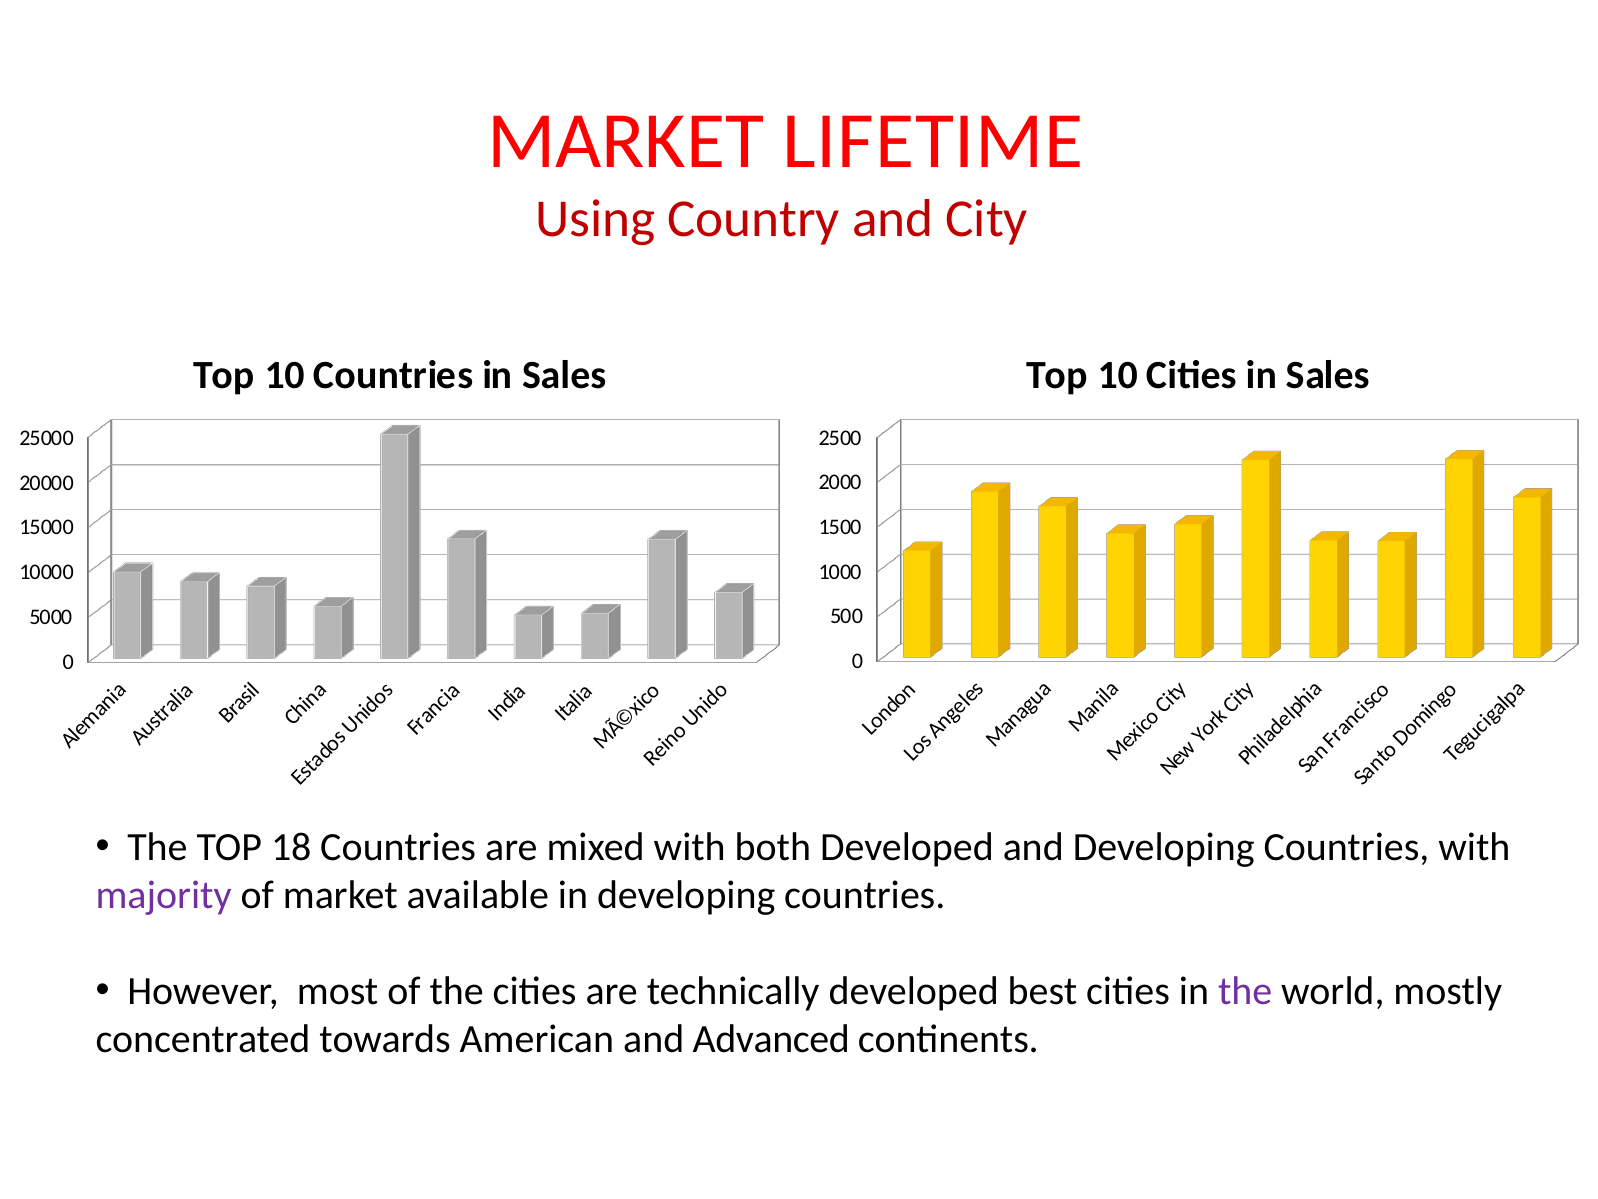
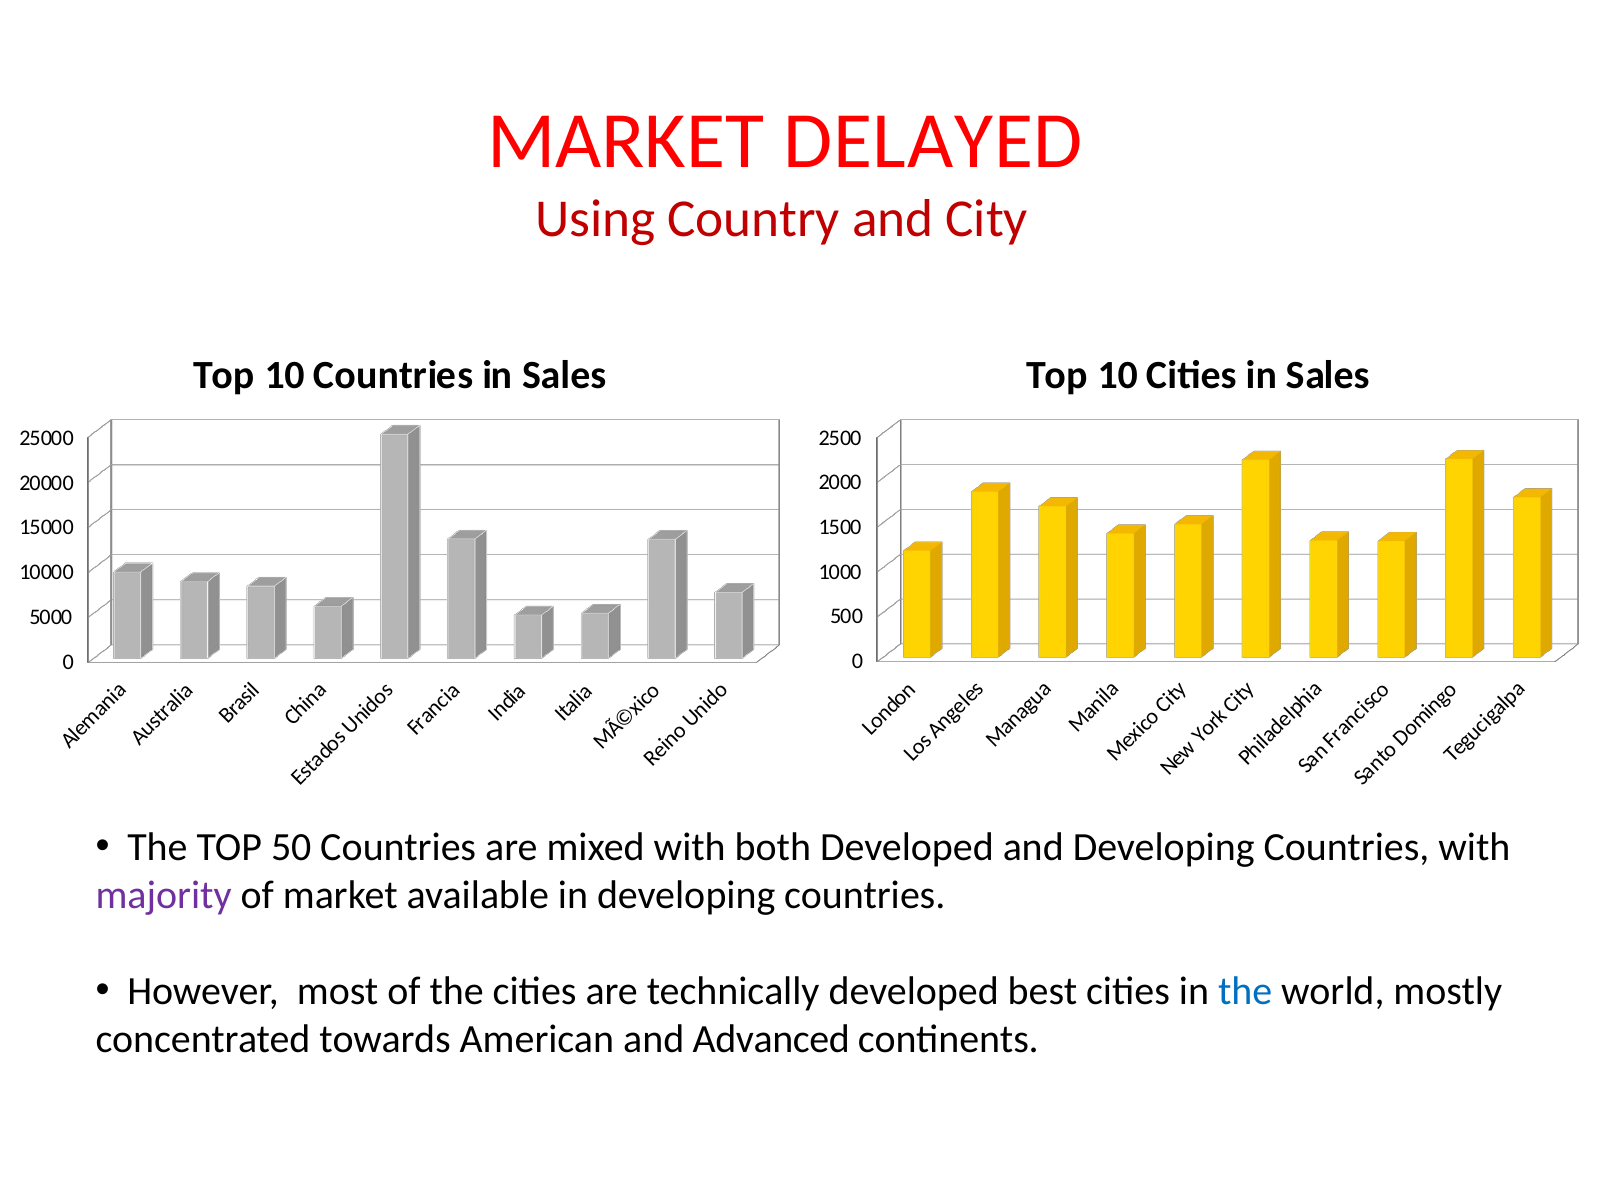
LIFETIME: LIFETIME -> DELAYED
18: 18 -> 50
the at (1245, 991) colour: purple -> blue
